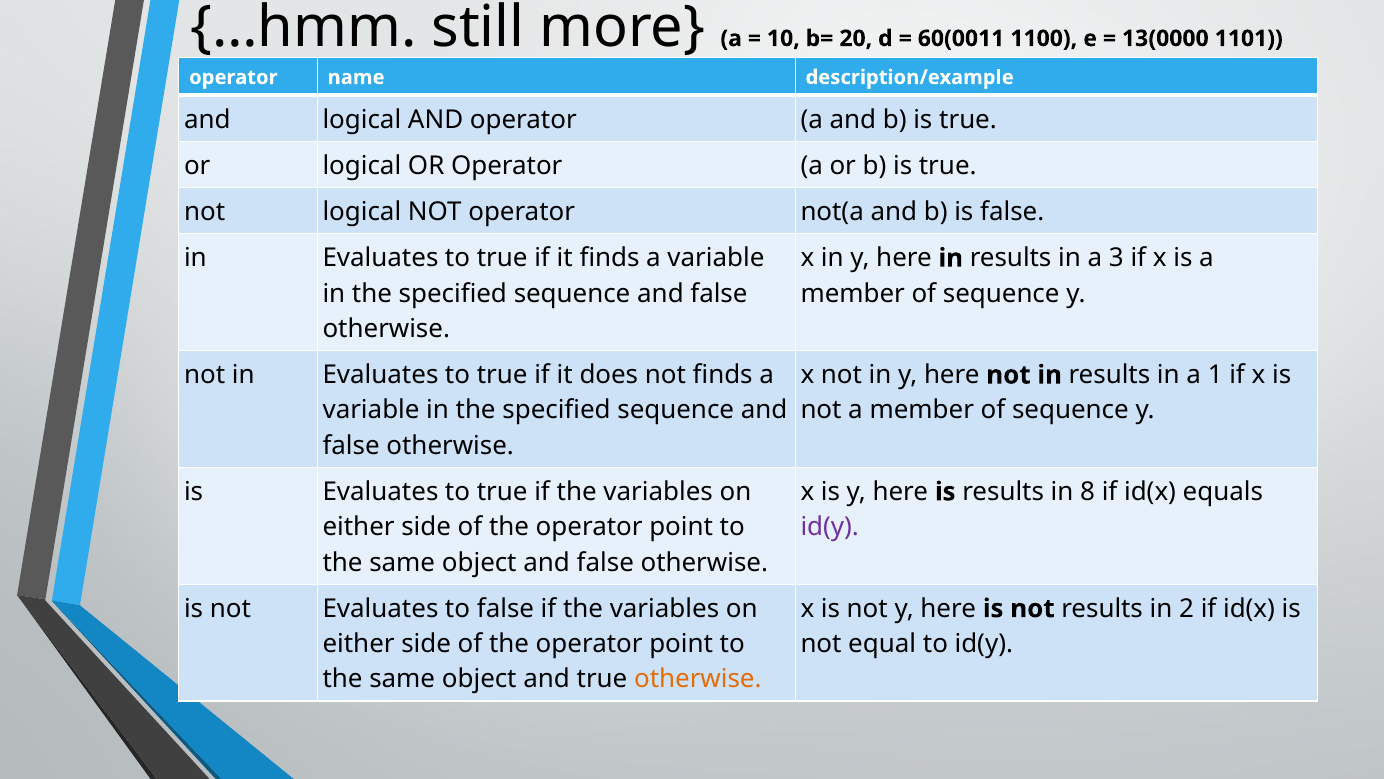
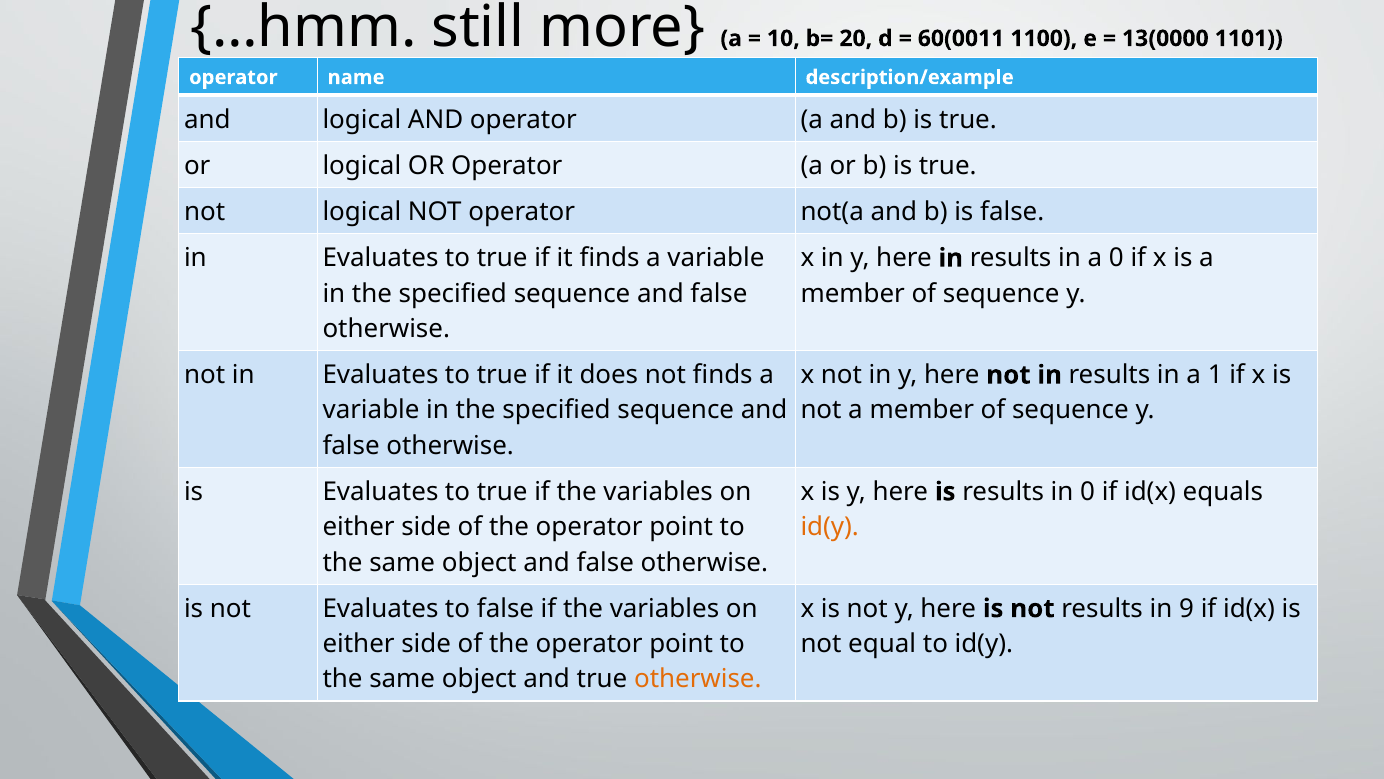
a 3: 3 -> 0
in 8: 8 -> 0
id(y at (830, 527) colour: purple -> orange
2: 2 -> 9
